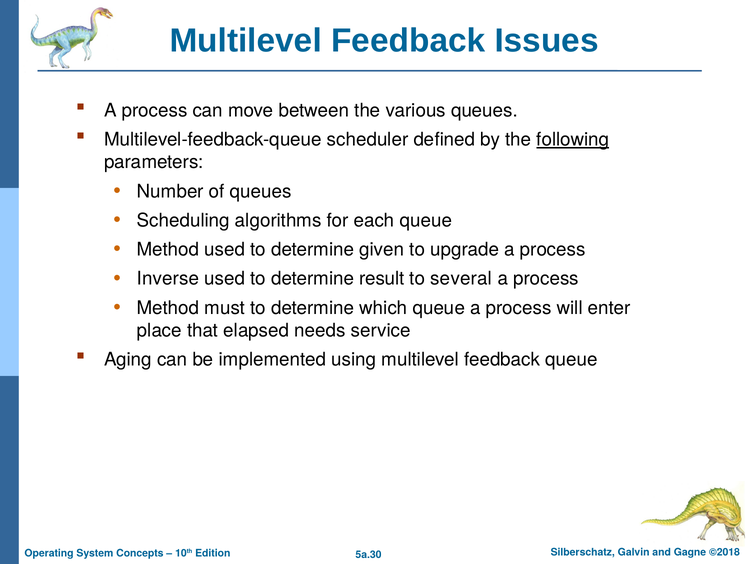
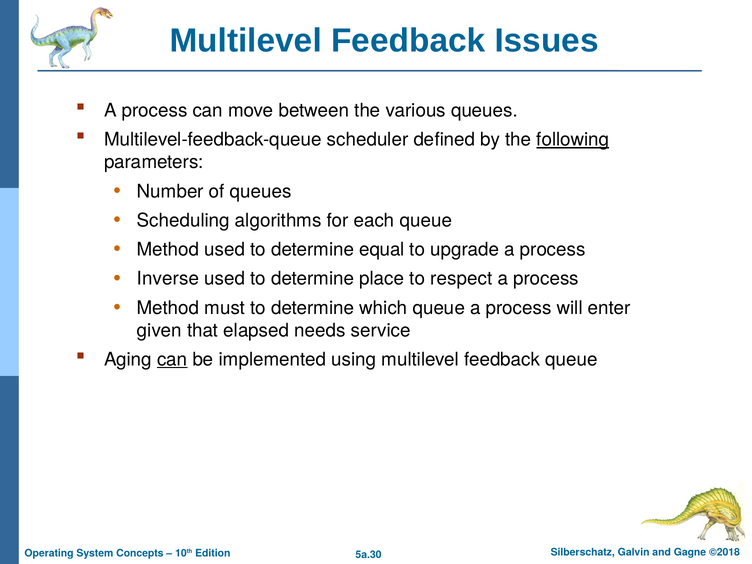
given: given -> equal
result: result -> place
several: several -> respect
place: place -> given
can at (172, 360) underline: none -> present
